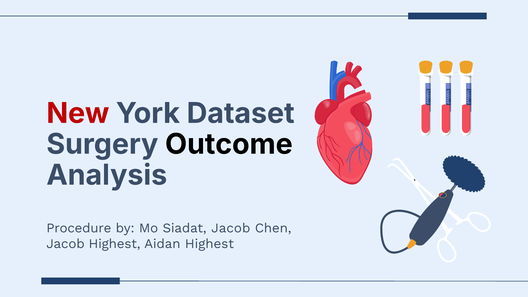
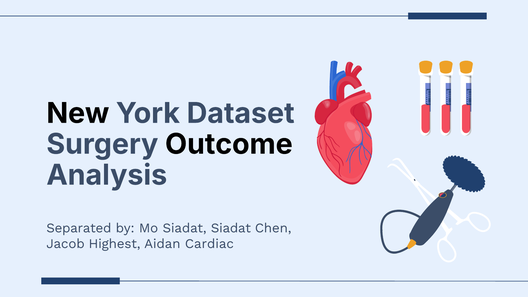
New colour: red -> black
Procedure: Procedure -> Separated
Siadat Jacob: Jacob -> Siadat
Aidan Highest: Highest -> Cardiac
